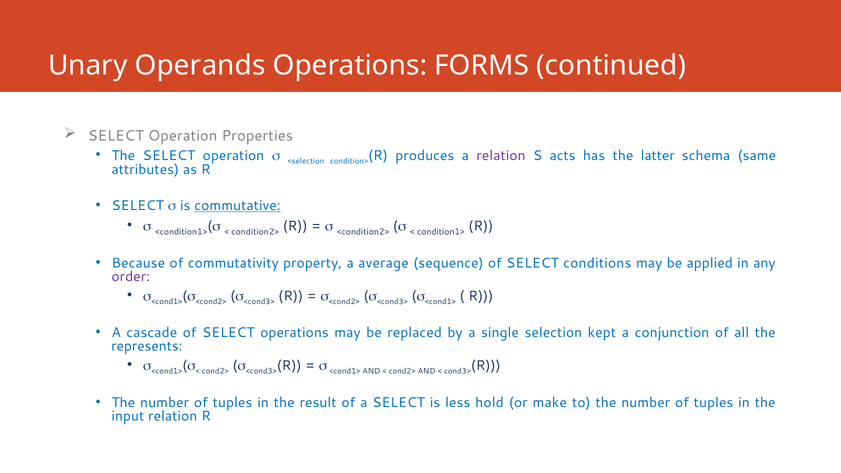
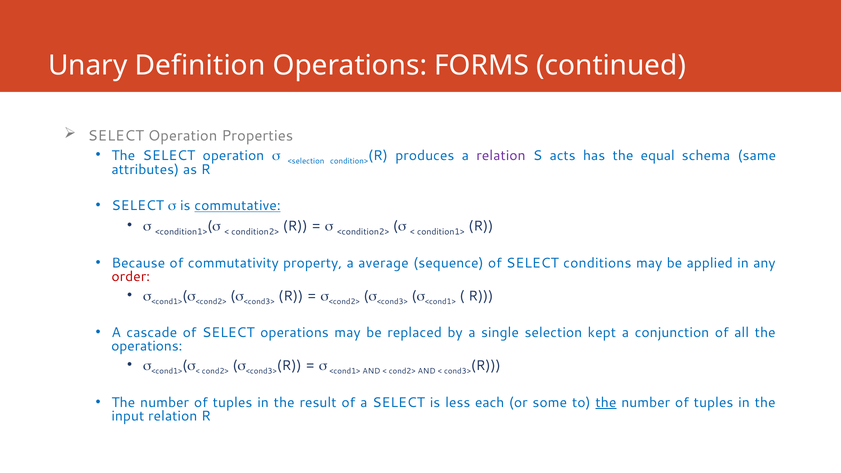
Operands: Operands -> Definition
latter: latter -> equal
order colour: purple -> red
represents at (147, 346): represents -> operations
hold: hold -> each
make: make -> some
the at (606, 403) underline: none -> present
